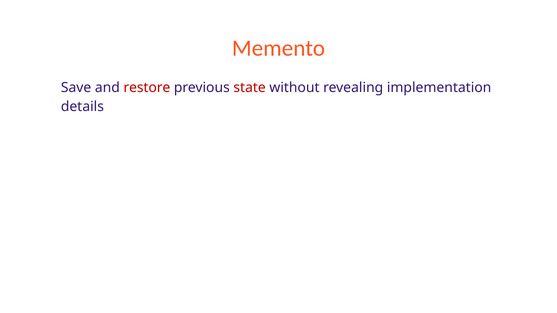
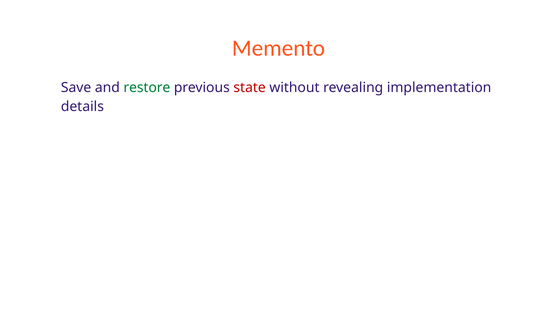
restore colour: red -> green
